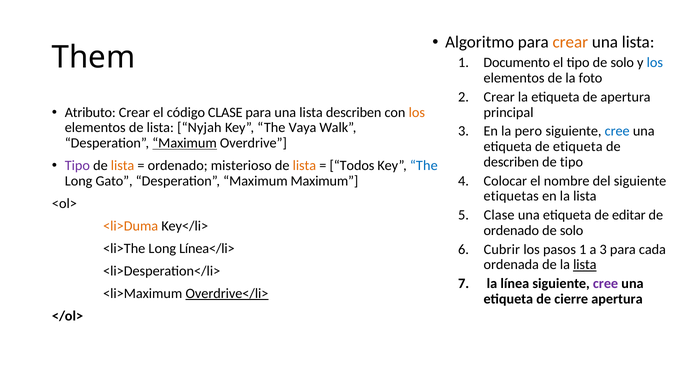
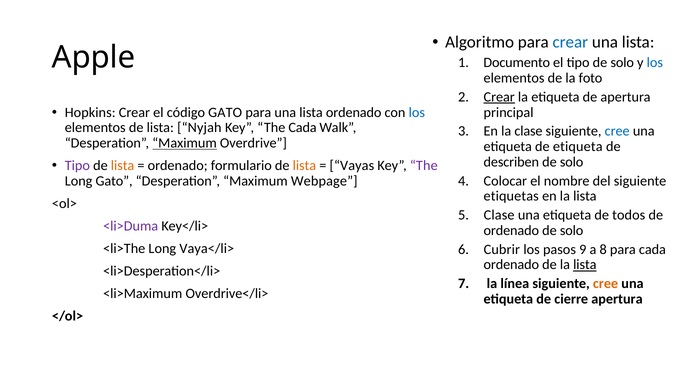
crear at (570, 42) colour: orange -> blue
Them: Them -> Apple
Crear at (499, 97) underline: none -> present
Atributo: Atributo -> Hopkins
código CLASE: CLASE -> GATO
lista describen: describen -> ordenado
los at (417, 112) colour: orange -> blue
The Vaya: Vaya -> Cada
la pero: pero -> clase
tipo at (571, 162): tipo -> solo
misterioso: misterioso -> formulario
Todos: Todos -> Vayas
The at (424, 165) colour: blue -> purple
Maximum Maximum: Maximum -> Webpage
editar: editar -> todos
<li>Duma colour: orange -> purple
Línea</li>: Línea</li> -> Vaya</li>
pasos 1: 1 -> 9
a 3: 3 -> 8
ordenada at (511, 265): ordenada -> ordenado
cree at (606, 283) colour: purple -> orange
Overdrive</li> underline: present -> none
